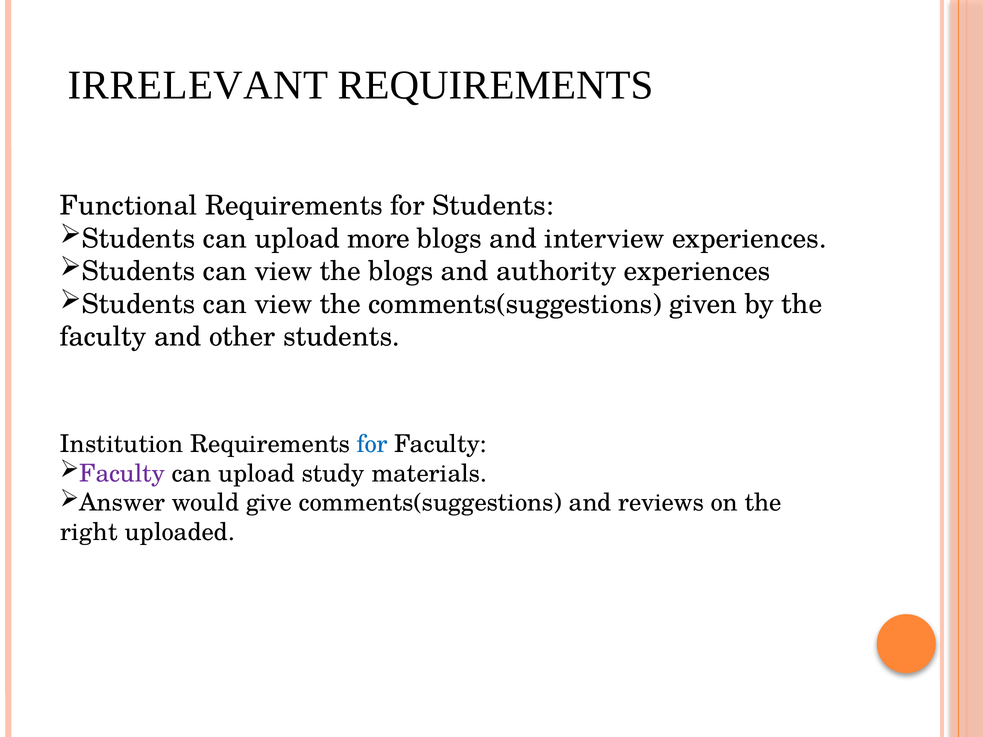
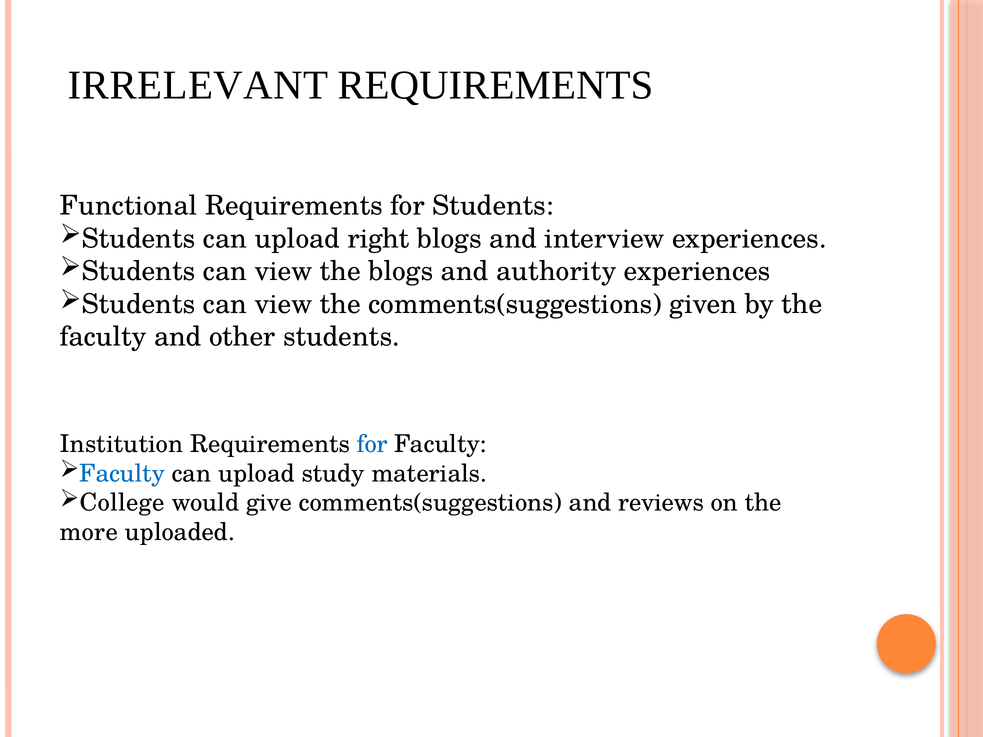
more: more -> right
Faculty at (122, 474) colour: purple -> blue
Answer: Answer -> College
right: right -> more
